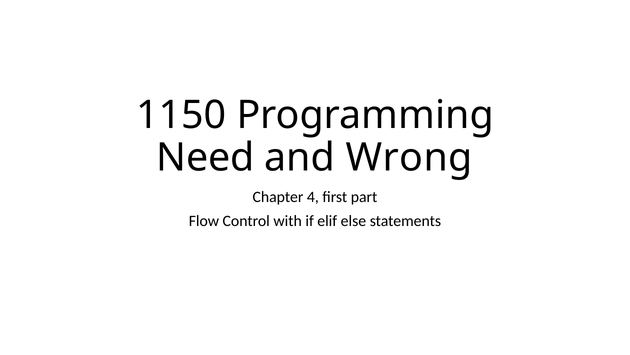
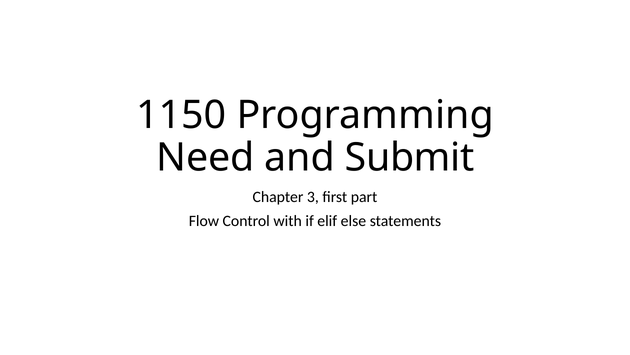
Wrong: Wrong -> Submit
4: 4 -> 3
